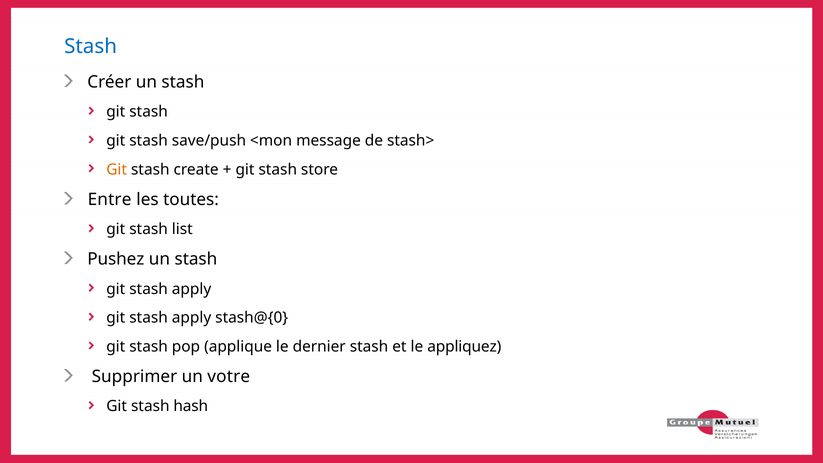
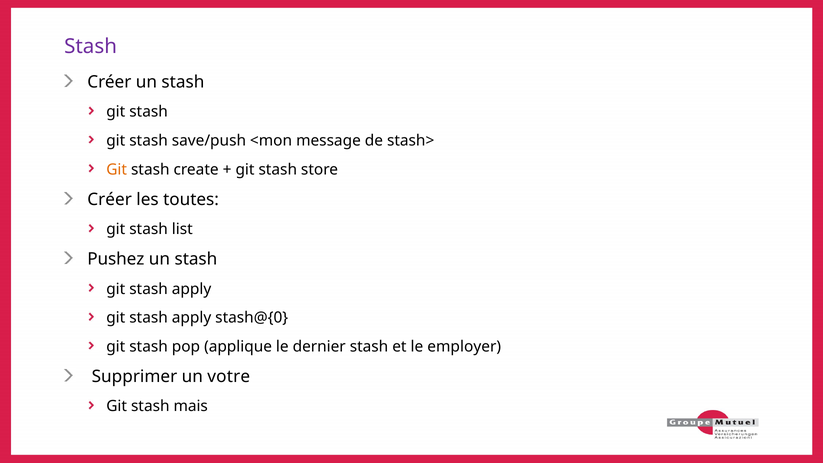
Stash at (91, 46) colour: blue -> purple
Entre at (110, 199): Entre -> Créer
appliquez: appliquez -> employer
hash: hash -> mais
